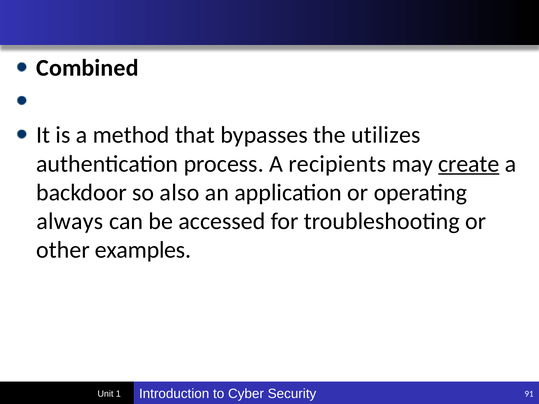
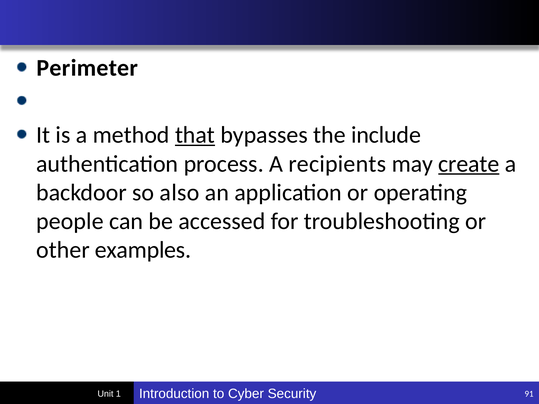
Combined: Combined -> Perimeter
that underline: none -> present
utilizes: utilizes -> include
always: always -> people
